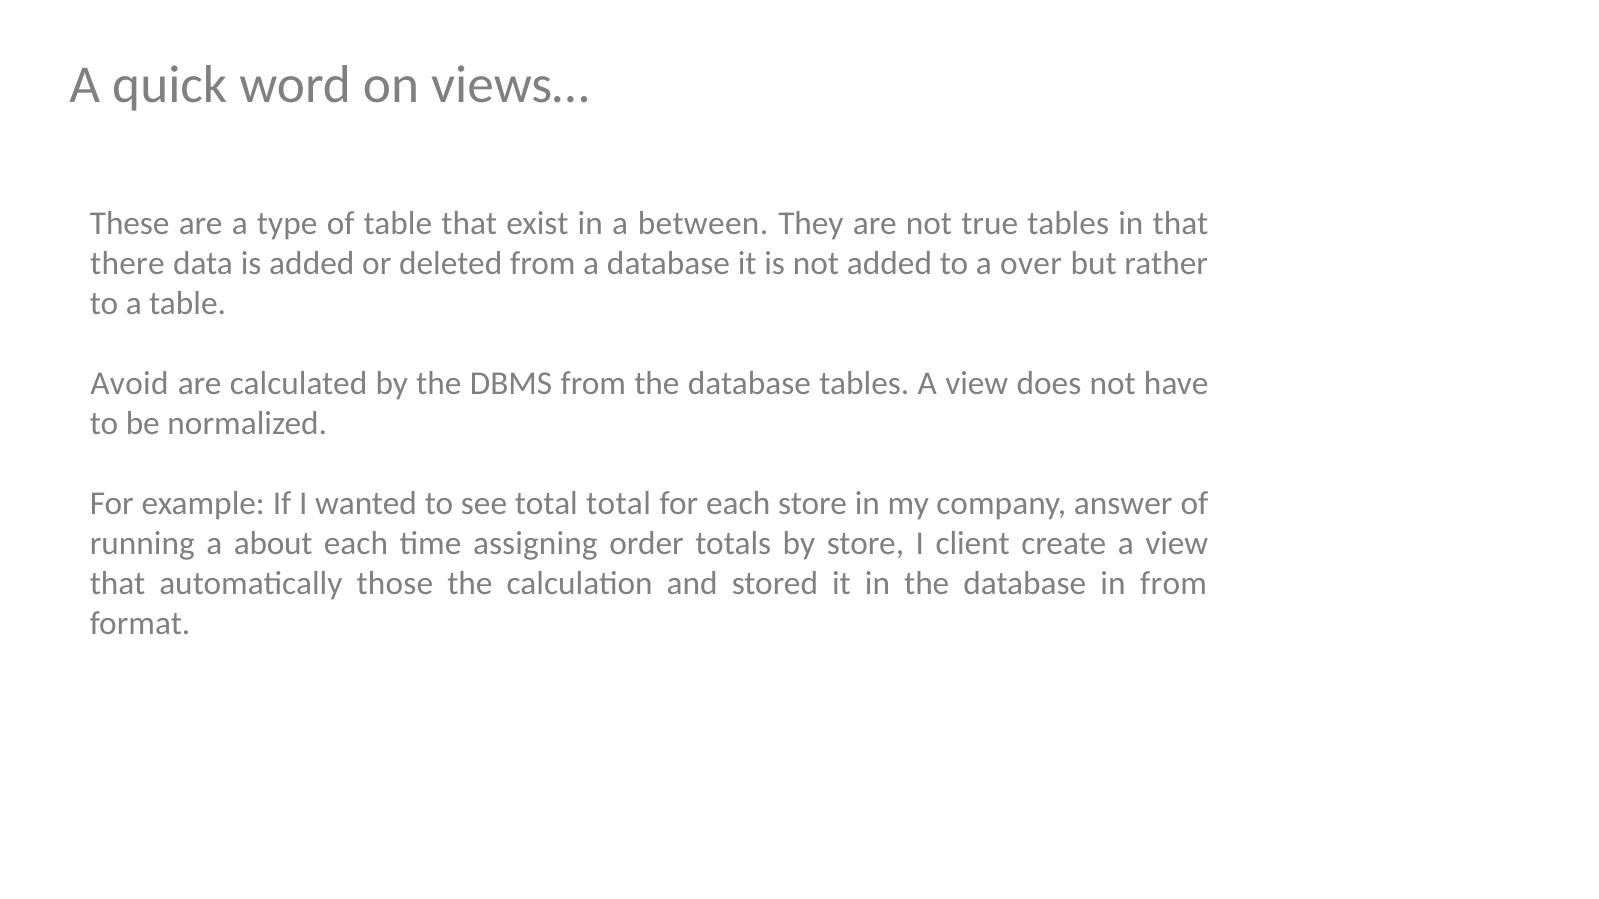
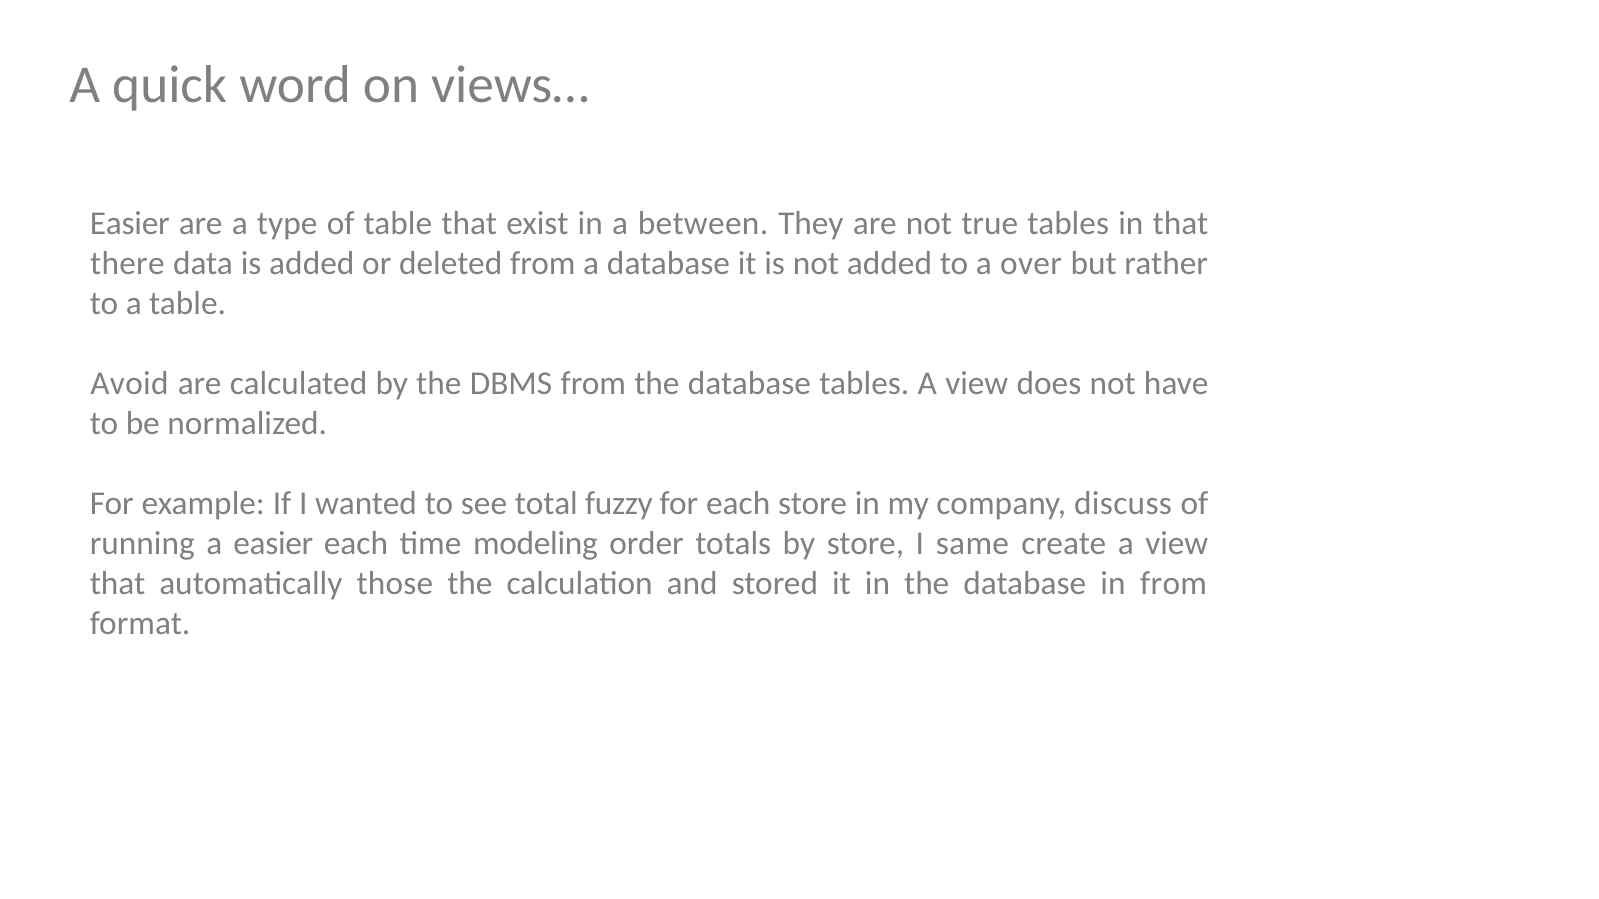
These at (130, 224): These -> Easier
total total: total -> fuzzy
answer: answer -> discuss
a about: about -> easier
assigning: assigning -> modeling
client: client -> same
